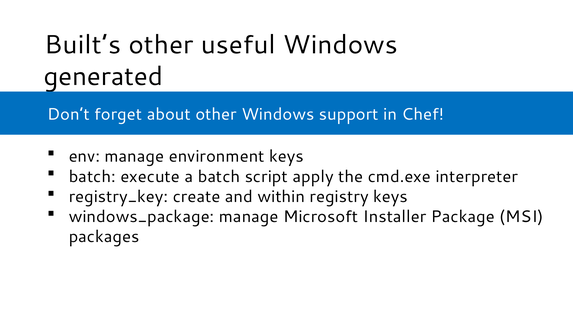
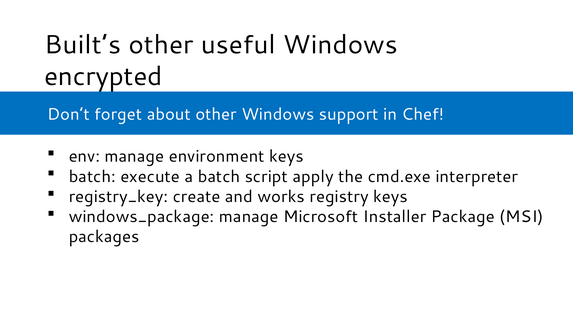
generated: generated -> encrypted
within: within -> works
